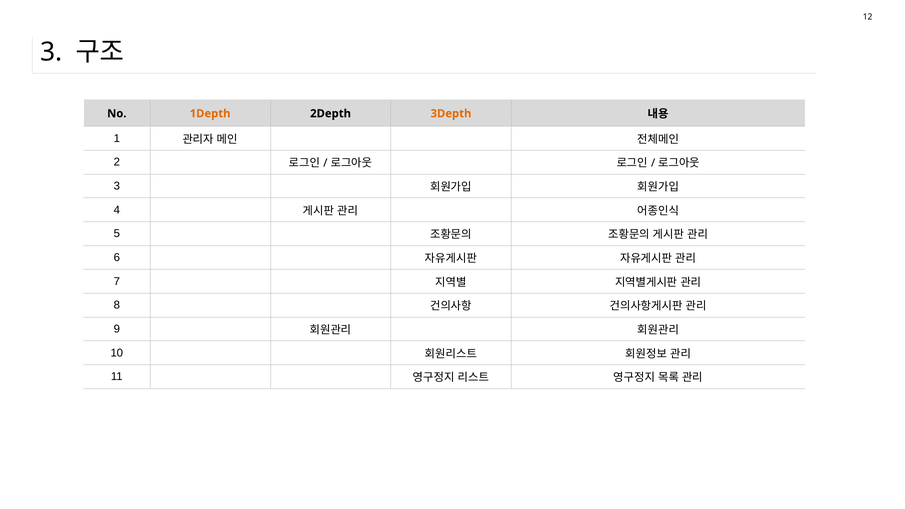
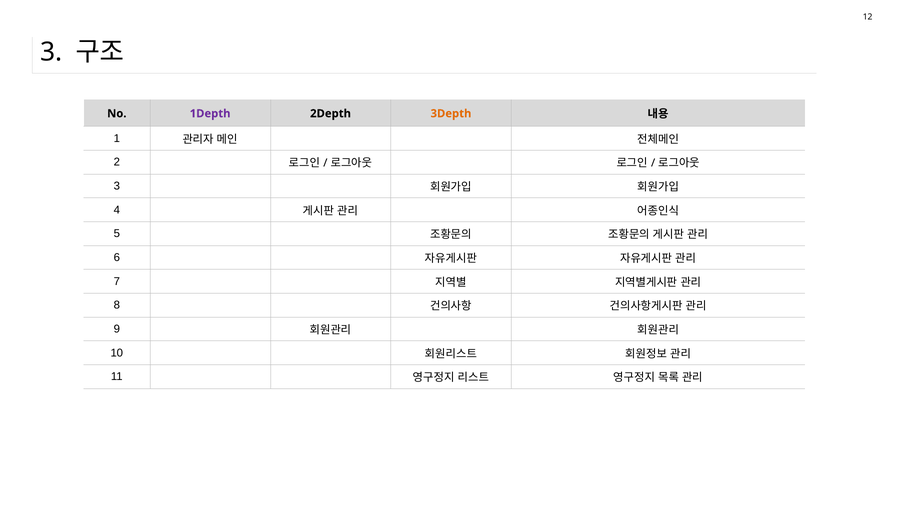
1Depth colour: orange -> purple
